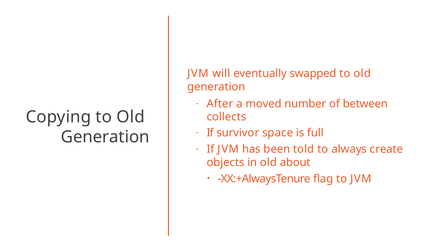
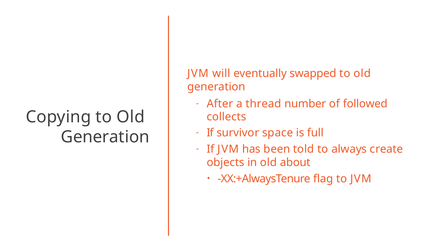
moved: moved -> thread
between: between -> followed
